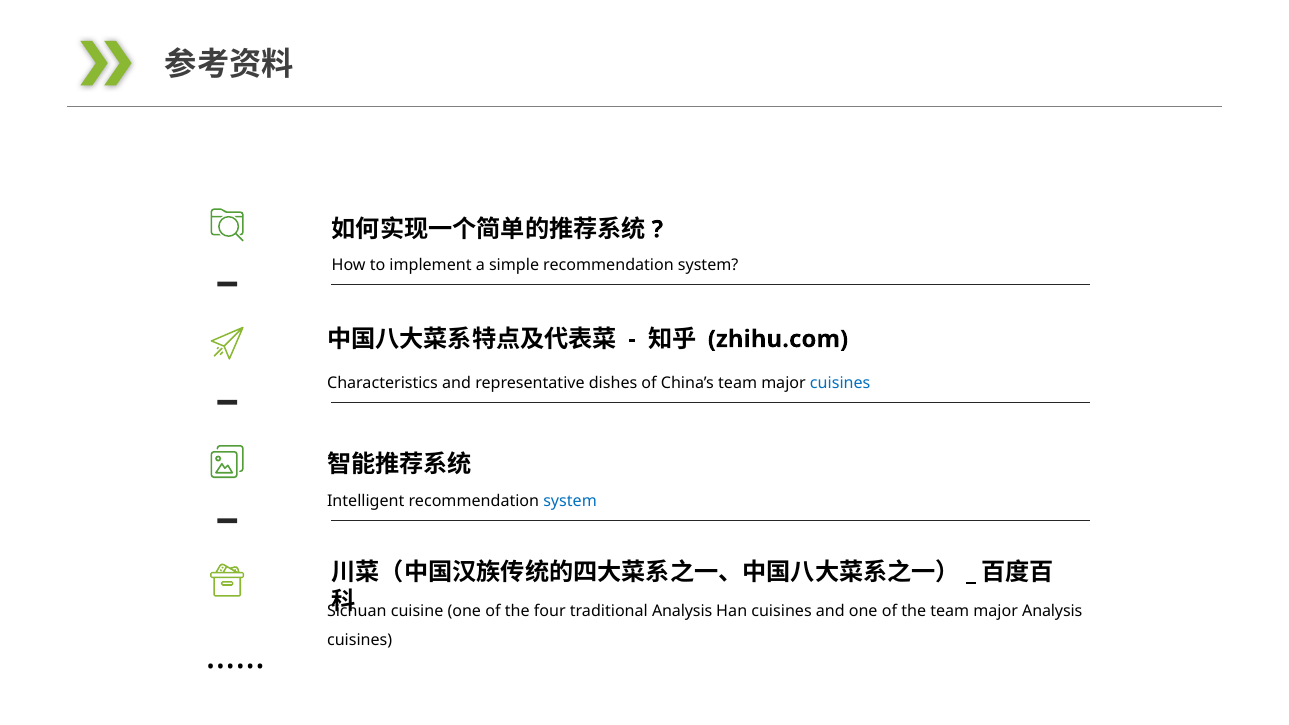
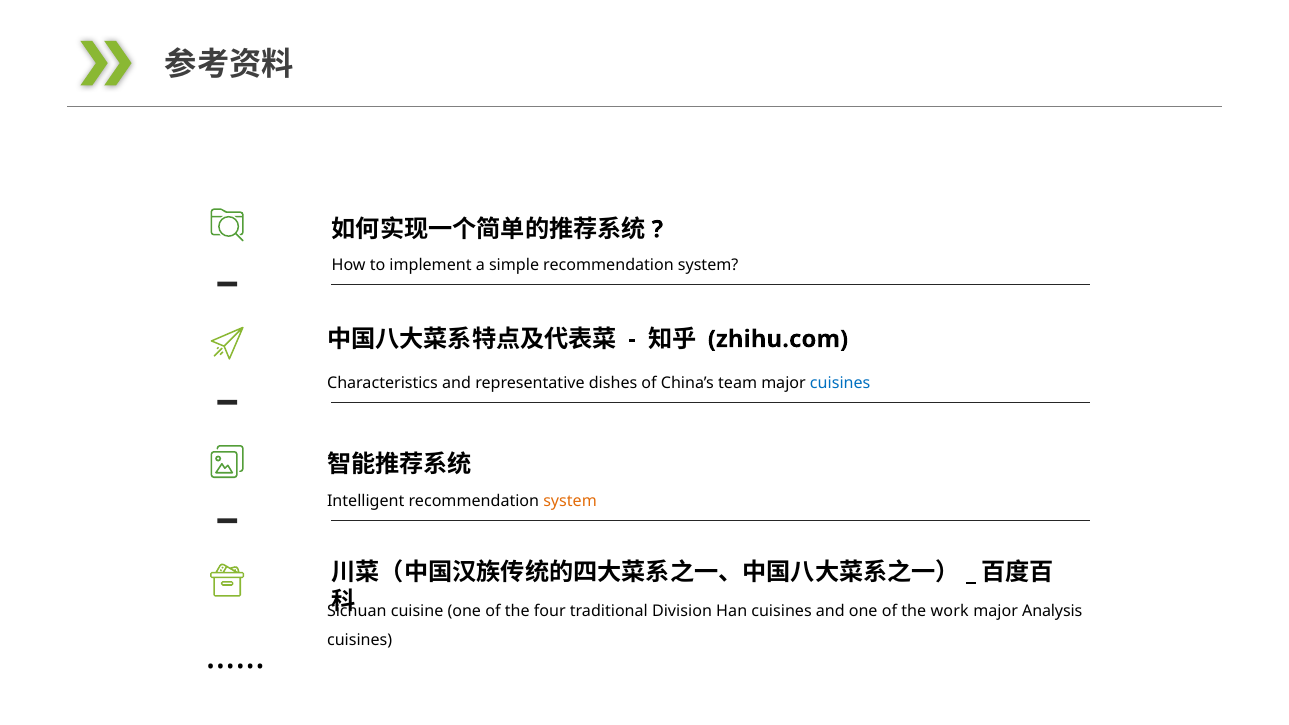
system at (570, 502) colour: blue -> orange
traditional Analysis: Analysis -> Division
the team: team -> work
